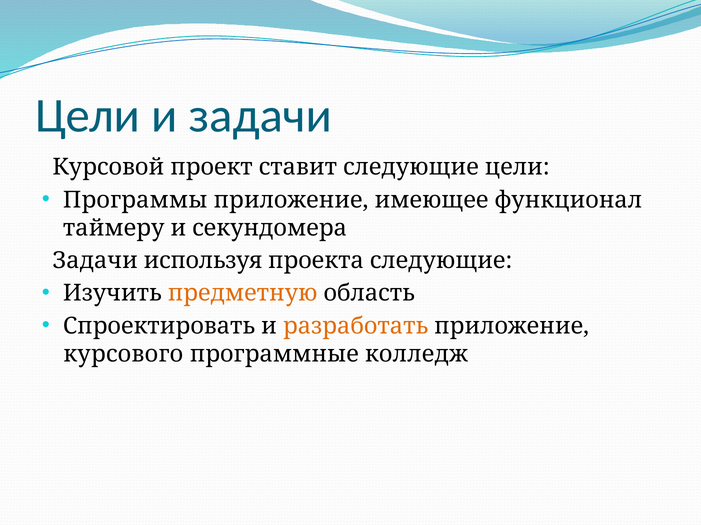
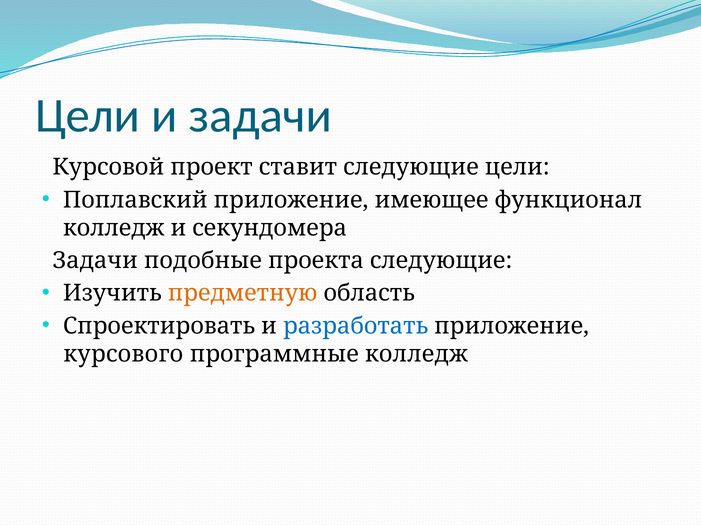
Программы: Программы -> Поплавский
таймеру at (114, 228): таймеру -> колледж
используя: используя -> подобные
разработать colour: orange -> blue
